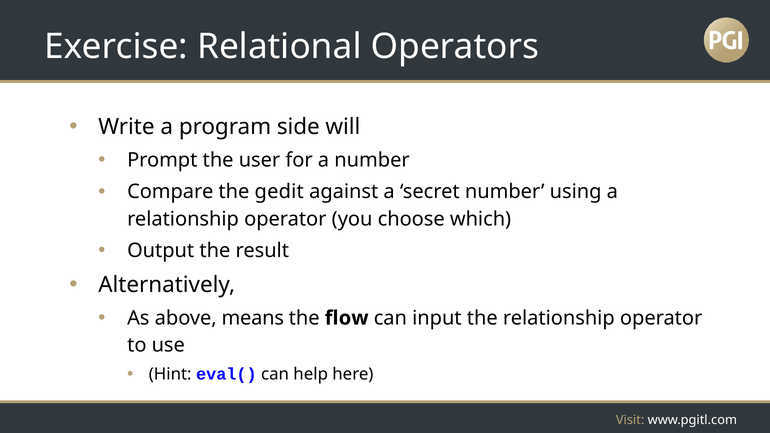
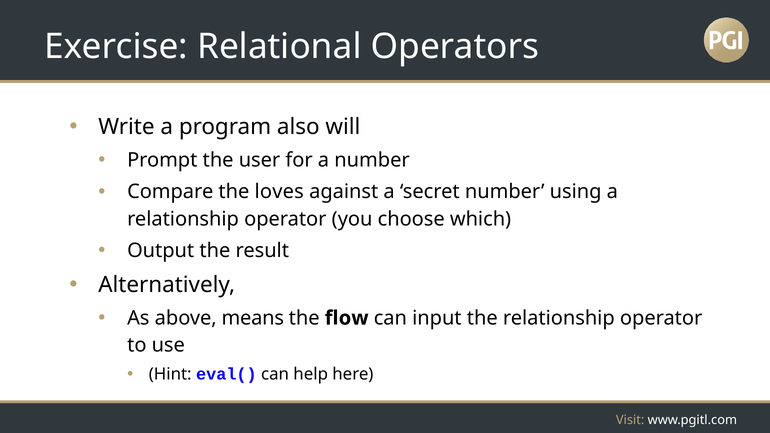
side: side -> also
gedit: gedit -> loves
